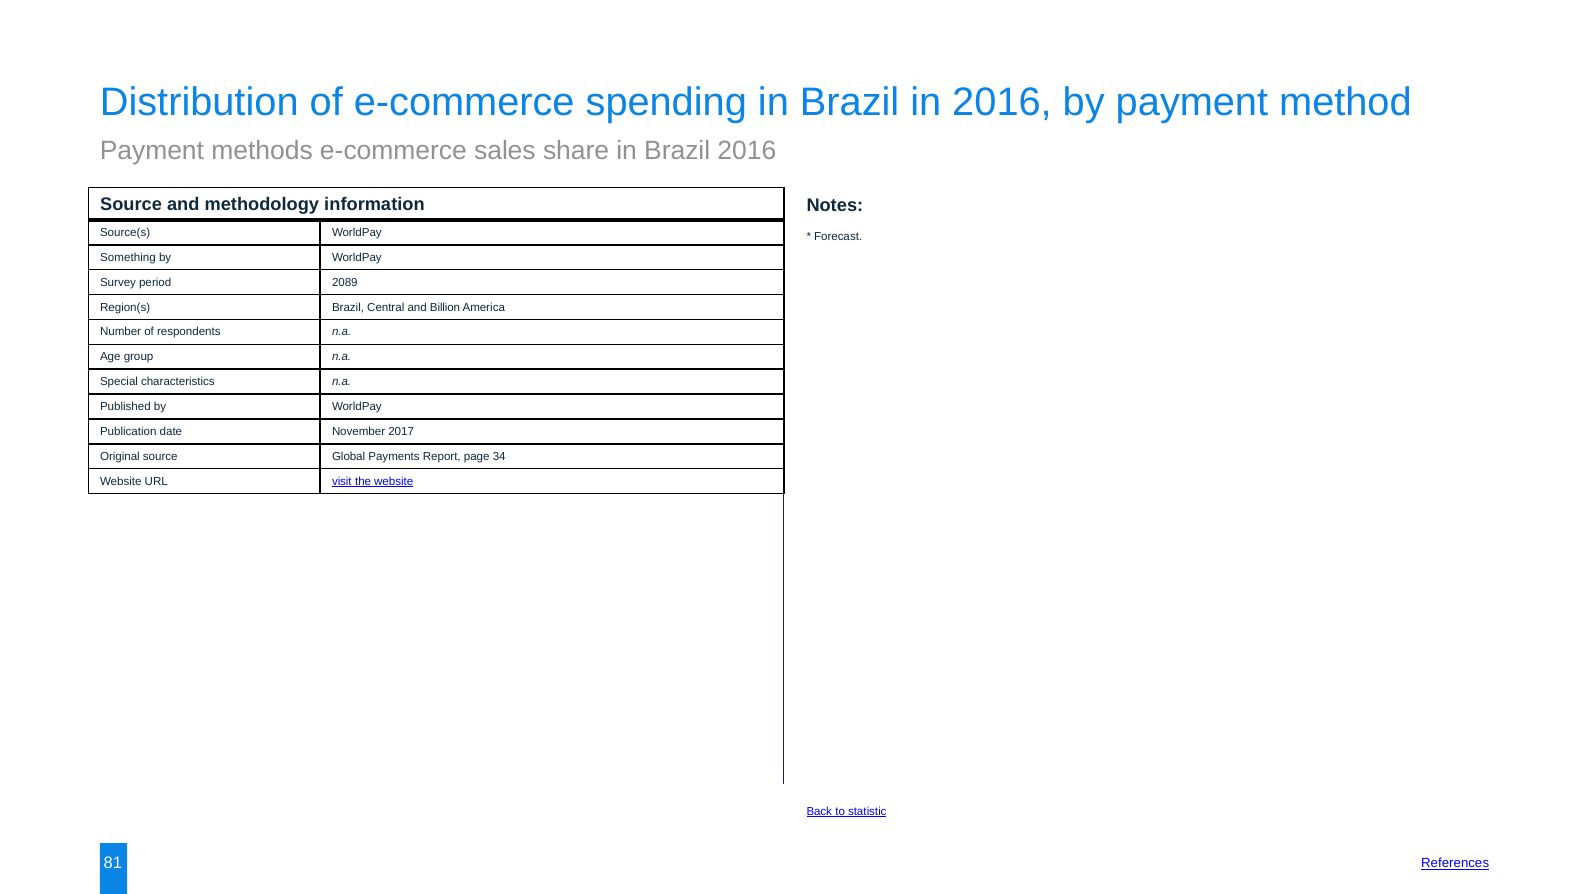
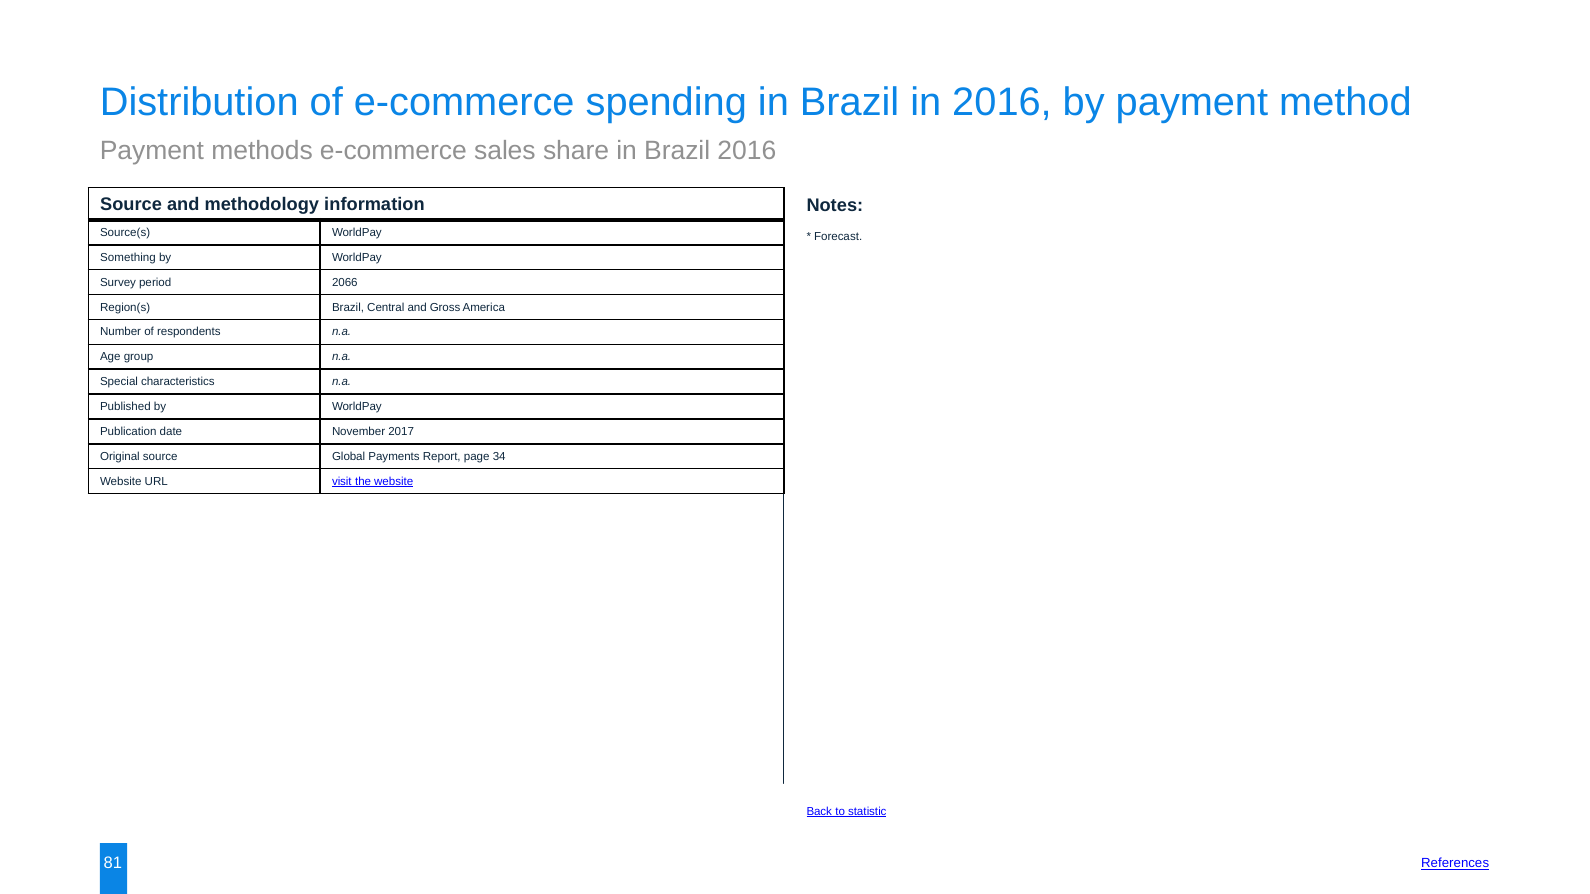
2089: 2089 -> 2066
Billion: Billion -> Gross
